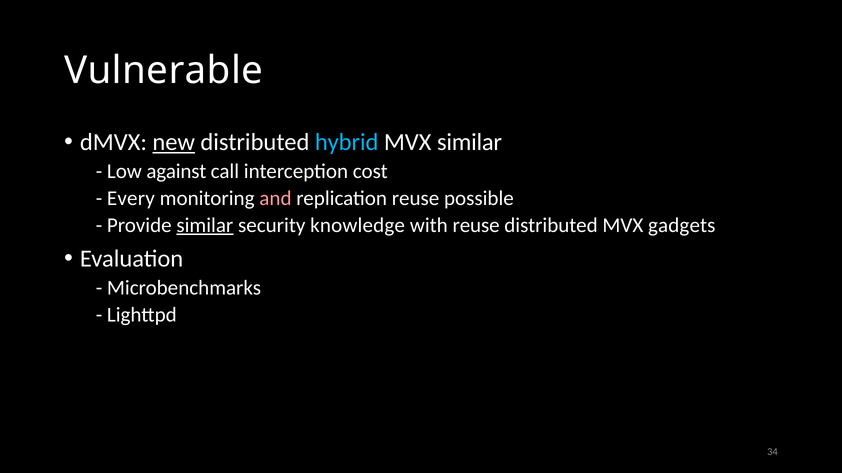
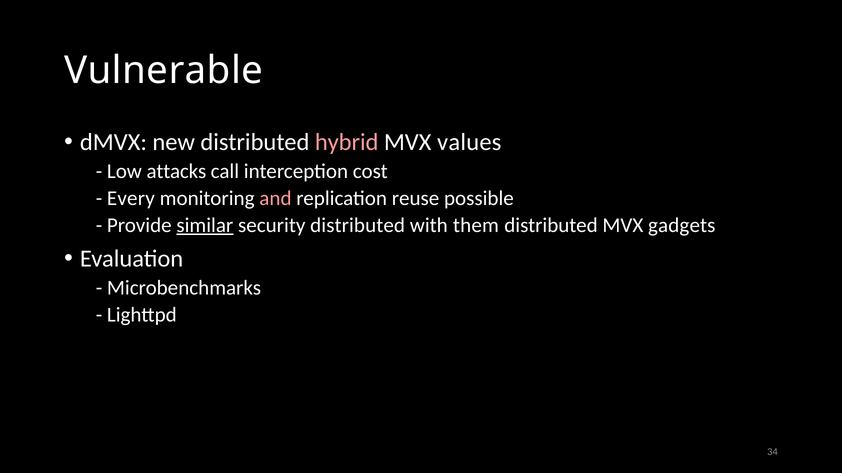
new underline: present -> none
hybrid colour: light blue -> pink
MVX similar: similar -> values
against: against -> attacks
security knowledge: knowledge -> distributed
with reuse: reuse -> them
